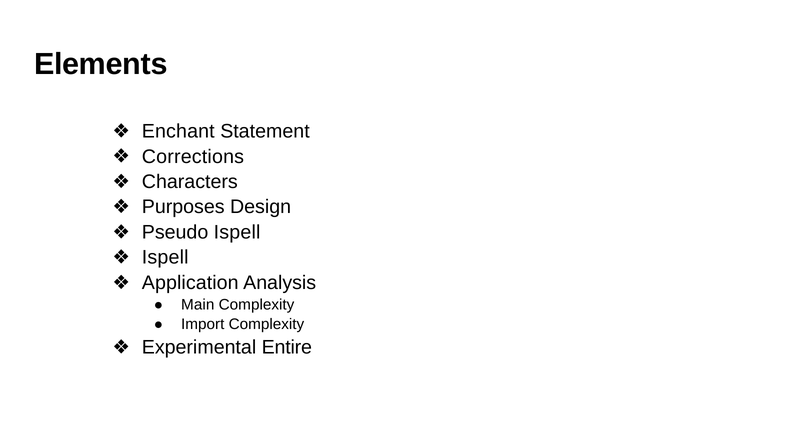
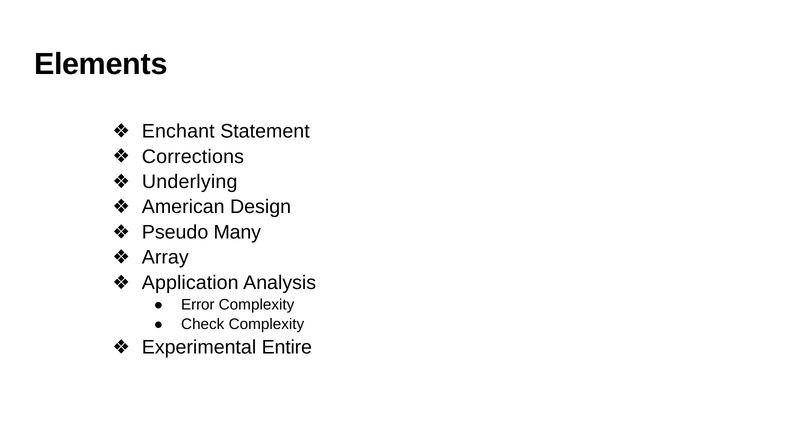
Characters: Characters -> Underlying
Purposes: Purposes -> American
Pseudo Ispell: Ispell -> Many
Ispell at (165, 258): Ispell -> Array
Main: Main -> Error
Import: Import -> Check
